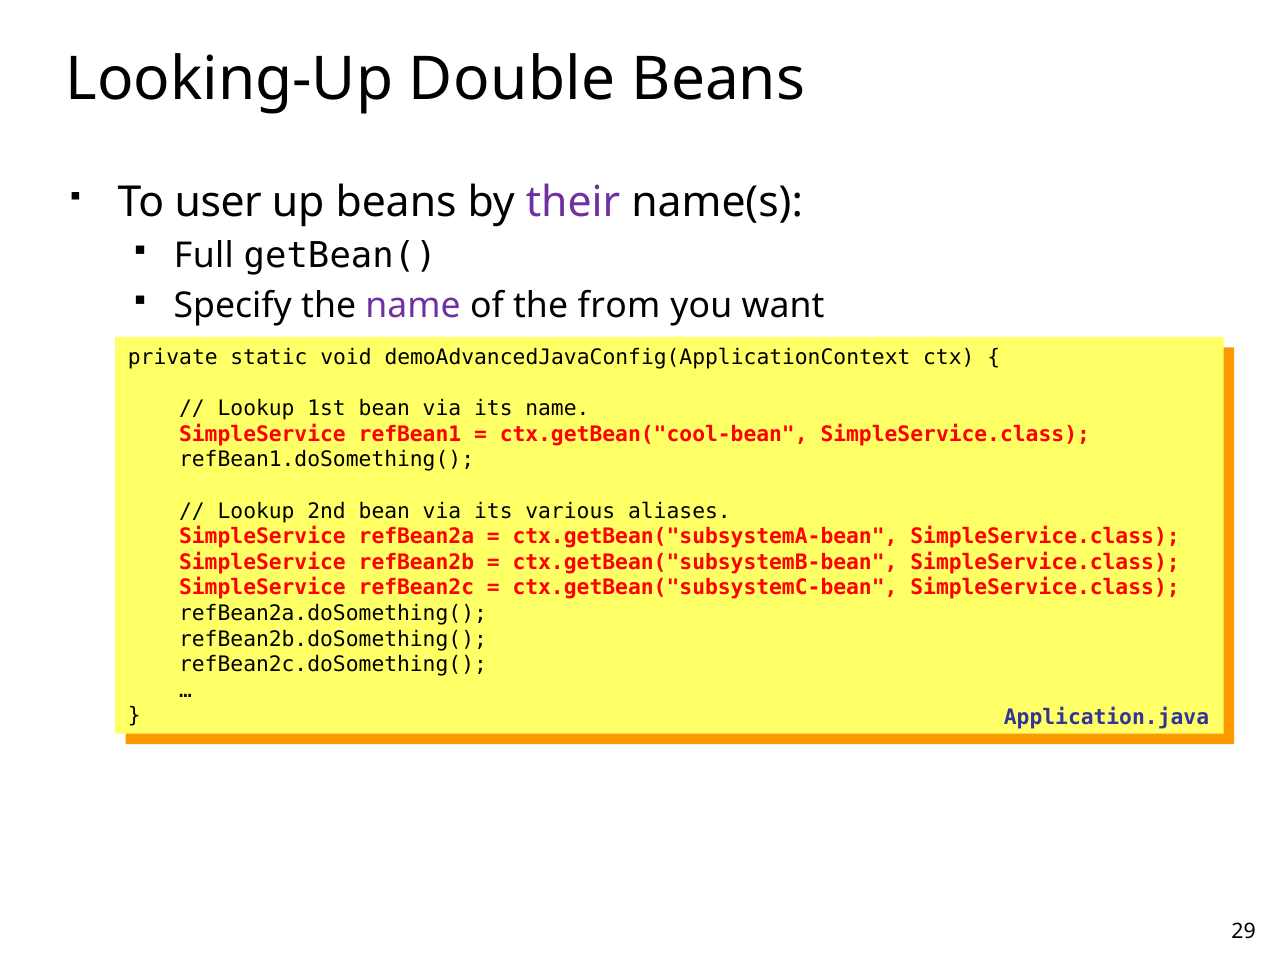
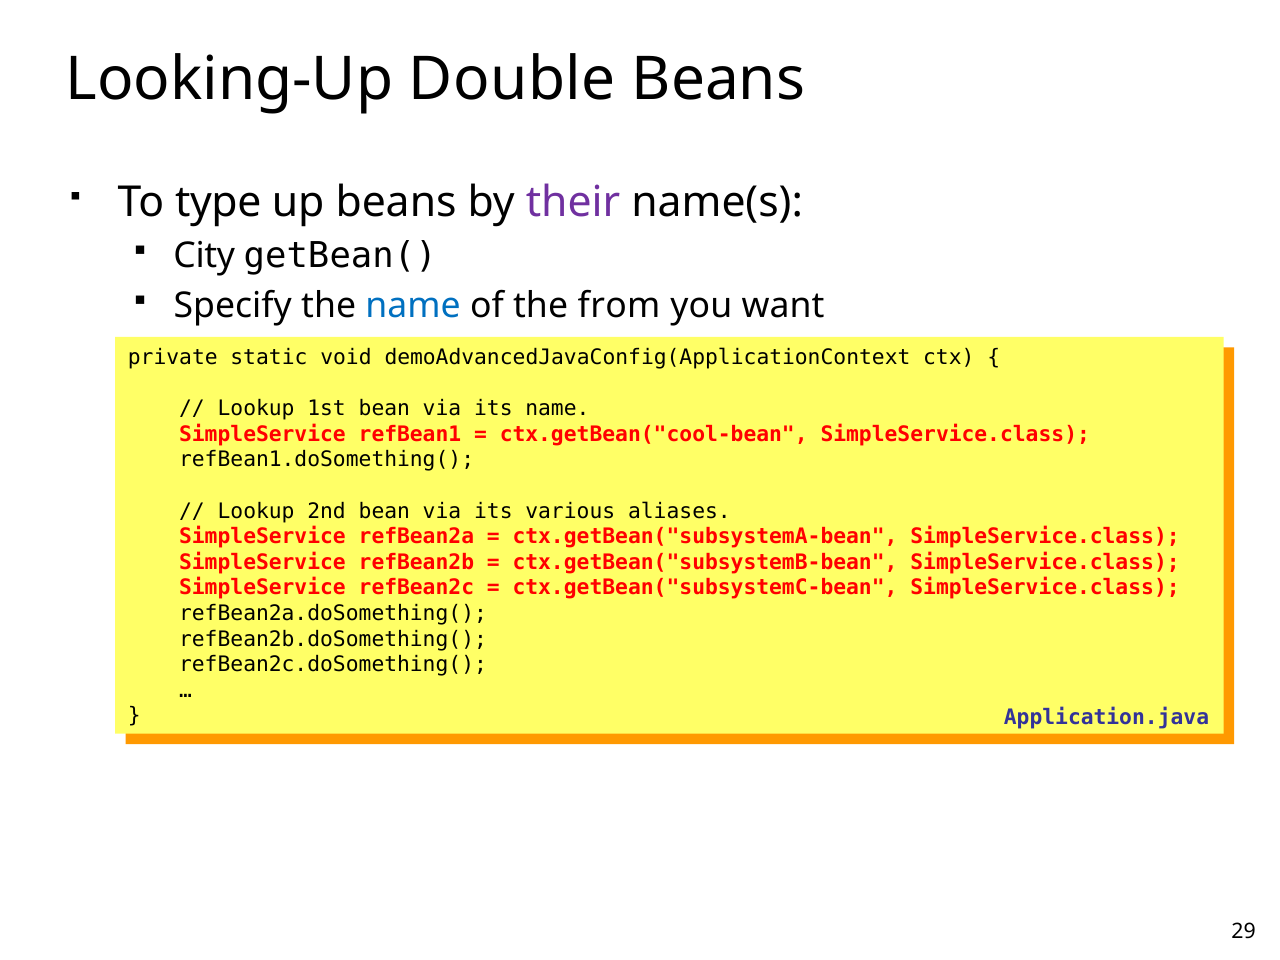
user: user -> type
Full: Full -> City
name at (413, 306) colour: purple -> blue
